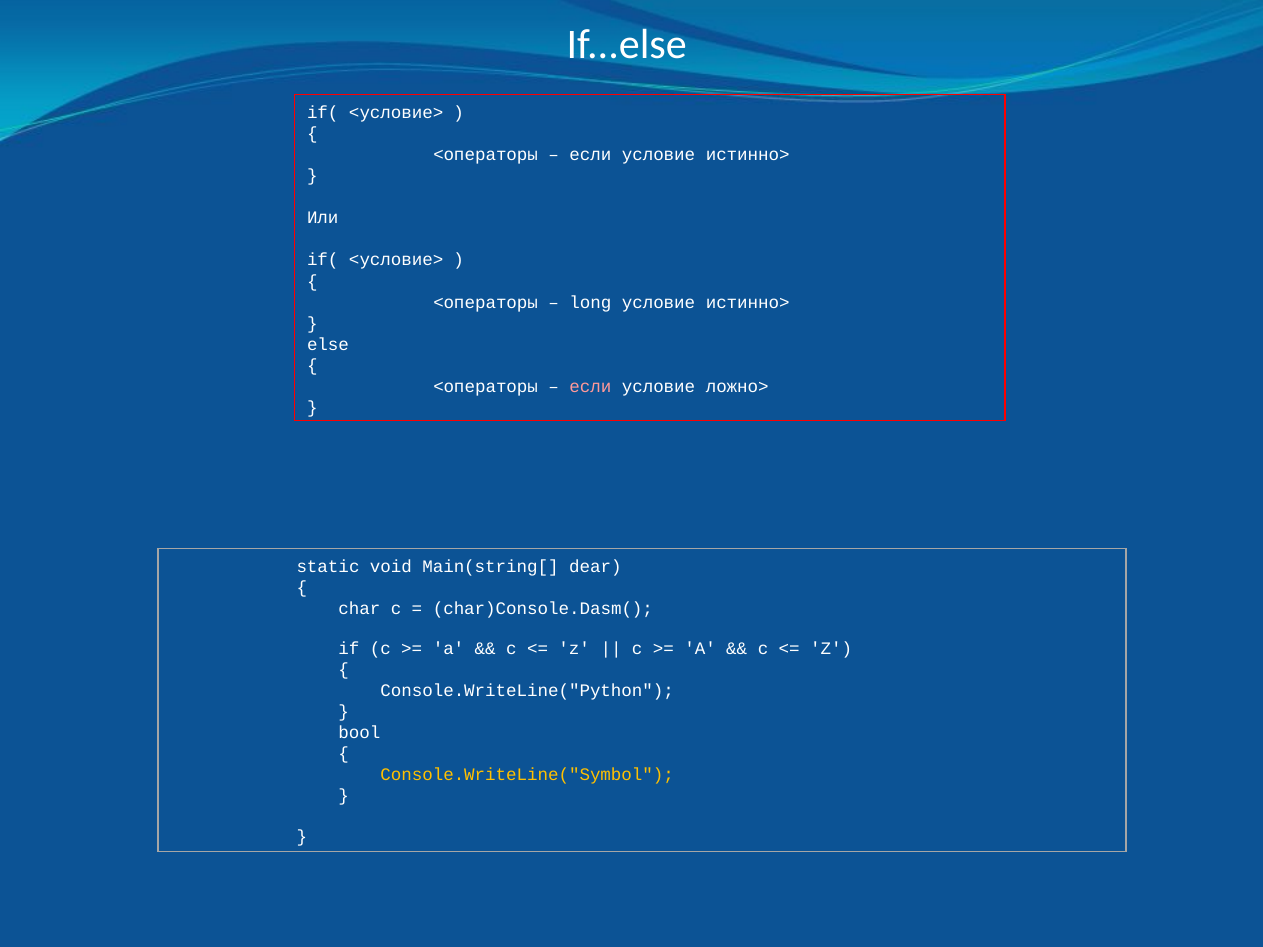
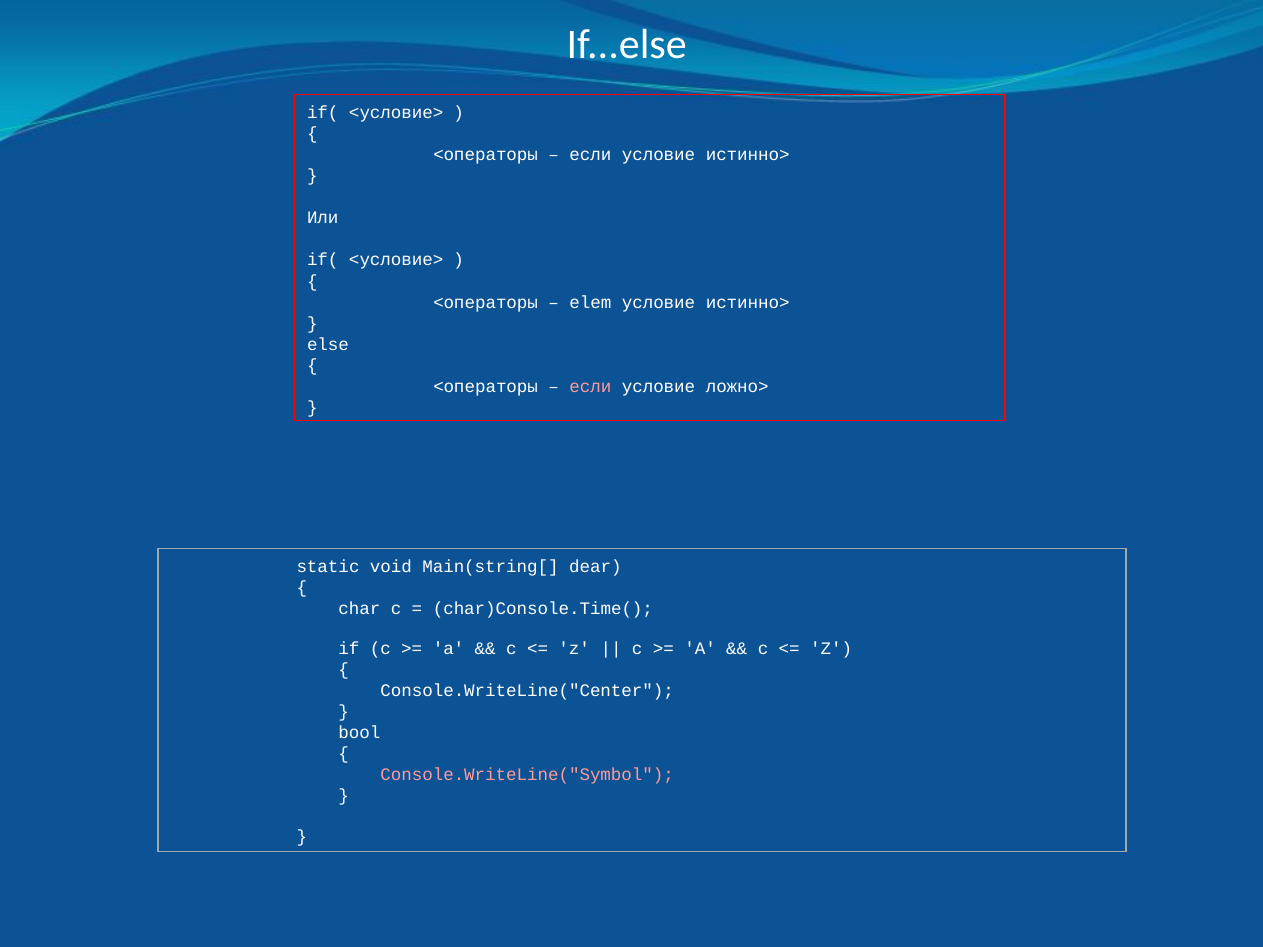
long: long -> elem
char)Console.Dasm(: char)Console.Dasm( -> char)Console.Time(
Console.WriteLine("Python: Console.WriteLine("Python -> Console.WriteLine("Center
Console.WriteLine("Symbol colour: yellow -> pink
